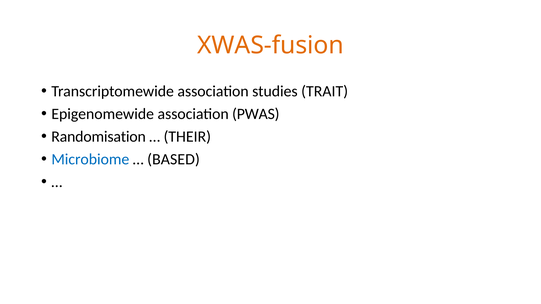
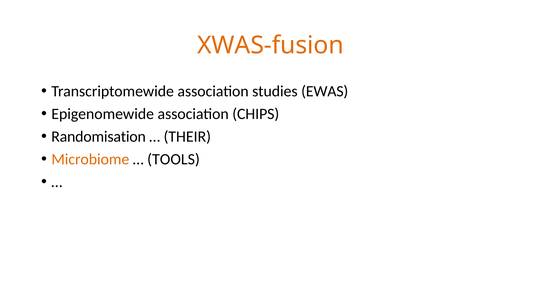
TRAIT: TRAIT -> EWAS
PWAS: PWAS -> CHIPS
Microbiome colour: blue -> orange
BASED: BASED -> TOOLS
